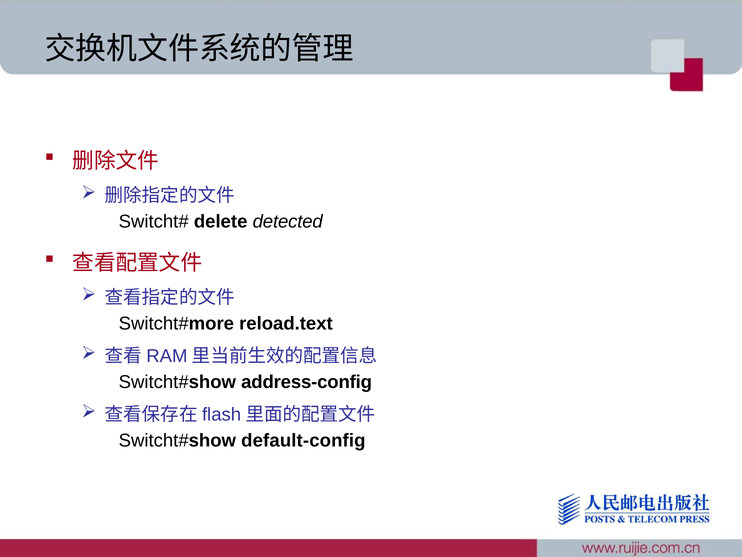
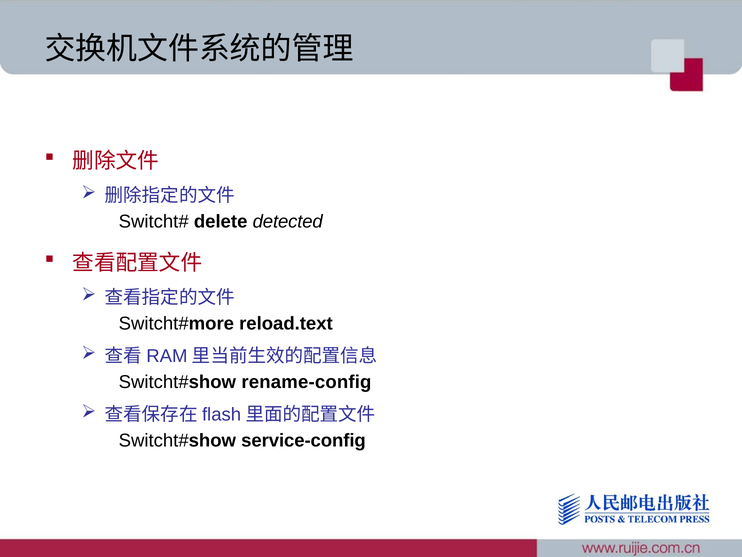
address-config: address-config -> rename-config
default-config: default-config -> service-config
